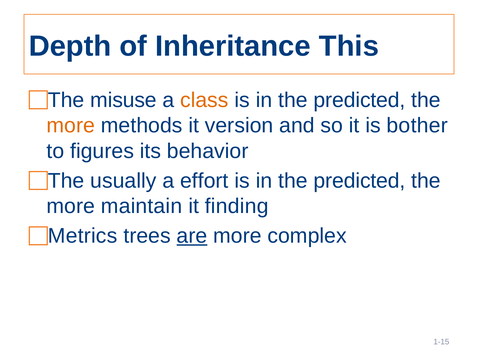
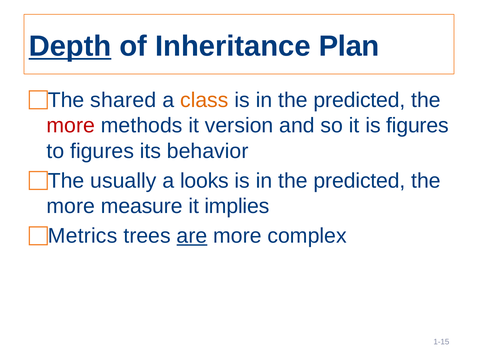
Depth underline: none -> present
This: This -> Plan
misuse: misuse -> shared
more at (71, 126) colour: orange -> red
is bother: bother -> figures
effort: effort -> looks
maintain: maintain -> measure
finding: finding -> implies
